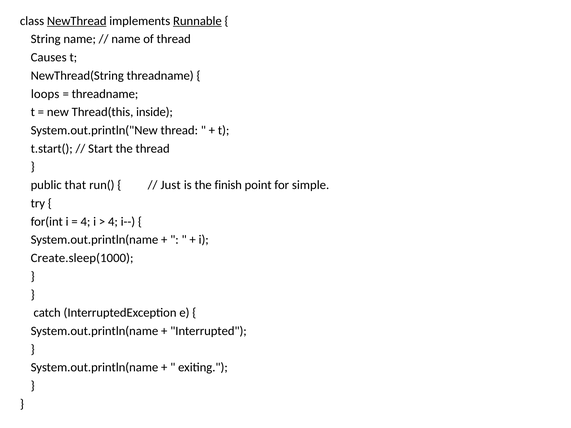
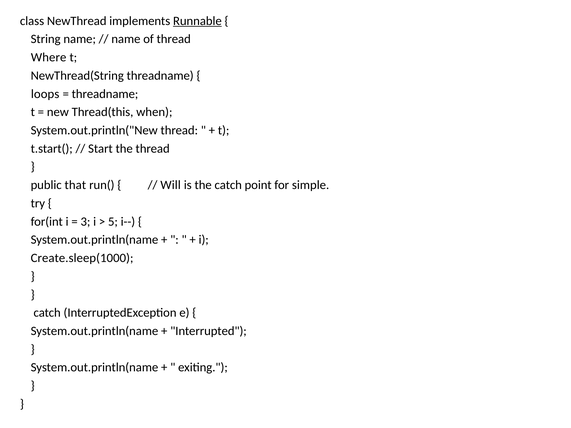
NewThread underline: present -> none
Causes: Causes -> Where
inside: inside -> when
Just: Just -> Will
the finish: finish -> catch
4 at (85, 222): 4 -> 3
4 at (113, 222): 4 -> 5
